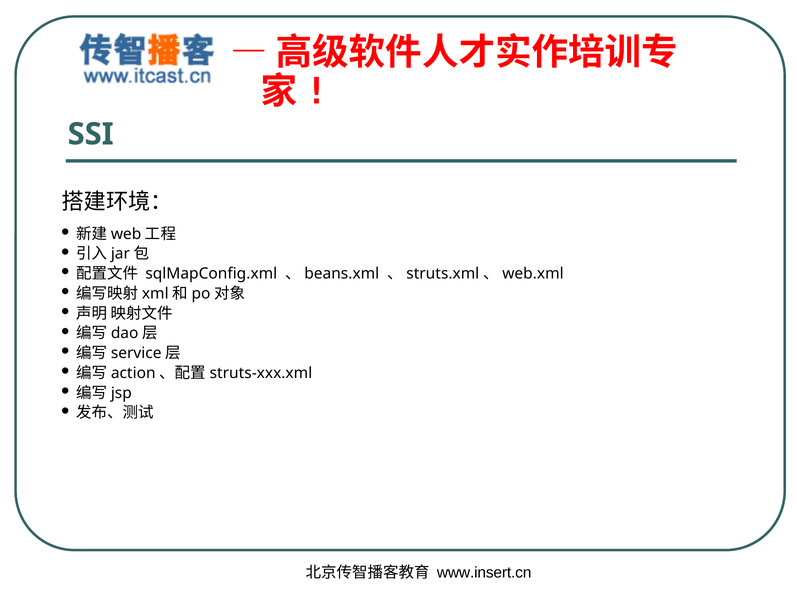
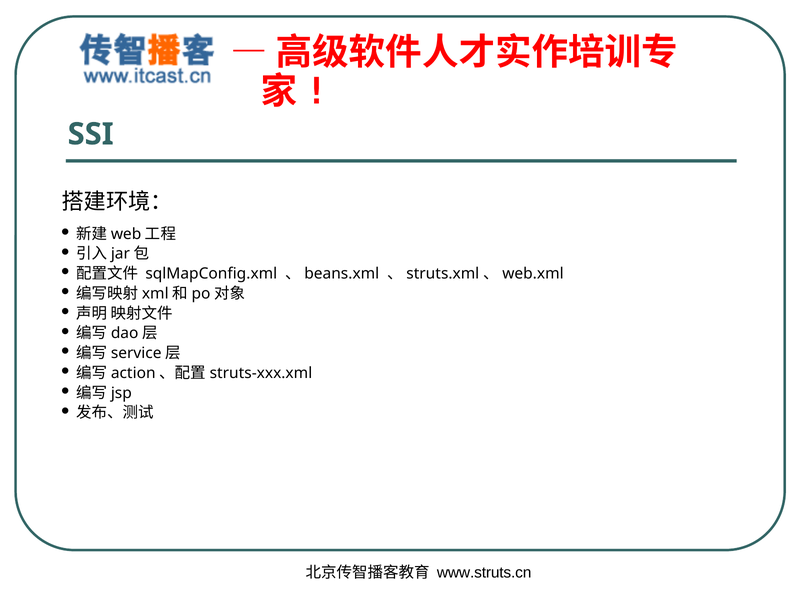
www.insert.cn: www.insert.cn -> www.struts.cn
